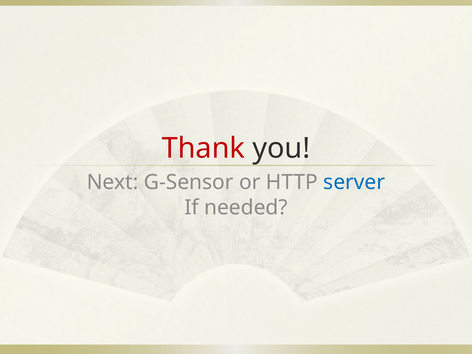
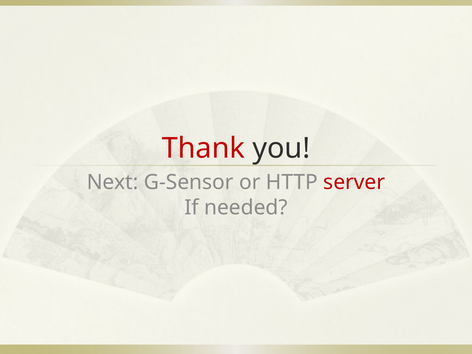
server colour: blue -> red
